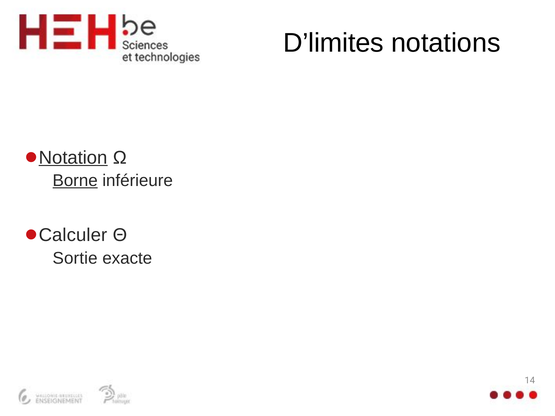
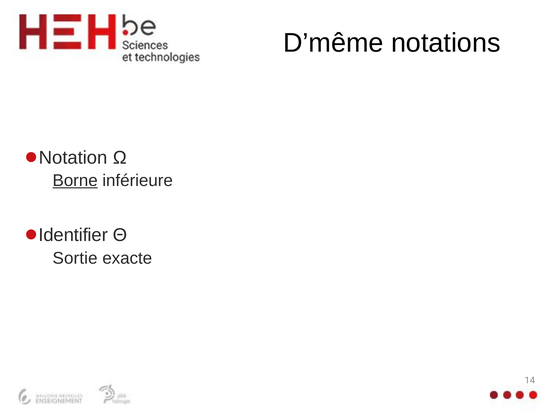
D’limites: D’limites -> D’même
Notation underline: present -> none
Calculer: Calculer -> Identifier
